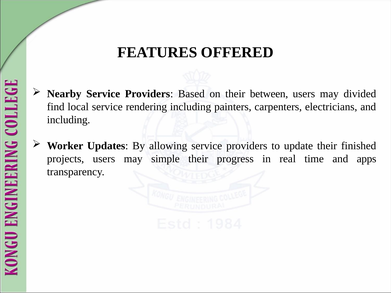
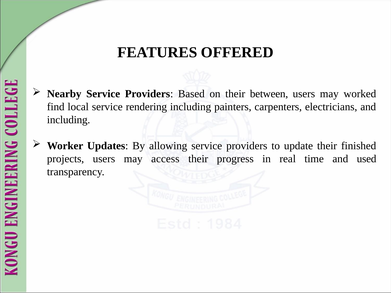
divided: divided -> worked
simple: simple -> access
apps: apps -> used
